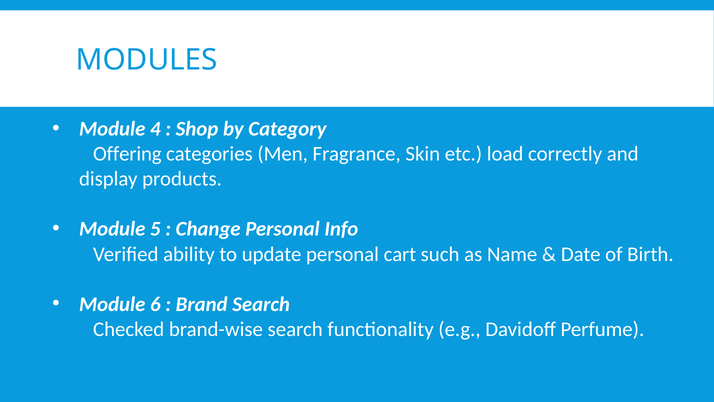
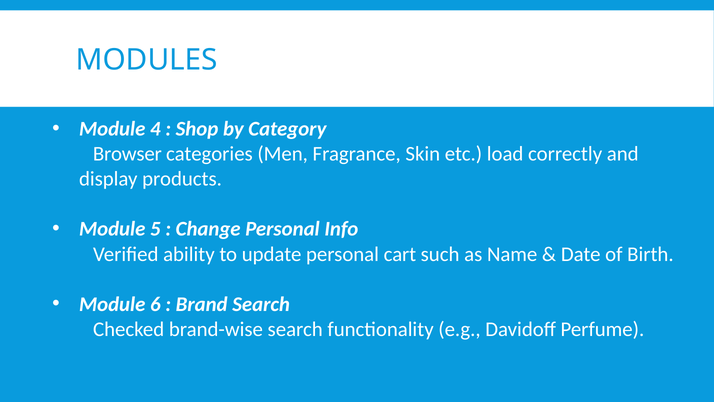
Offering: Offering -> Browser
